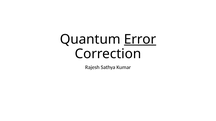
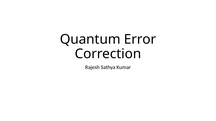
Error underline: present -> none
